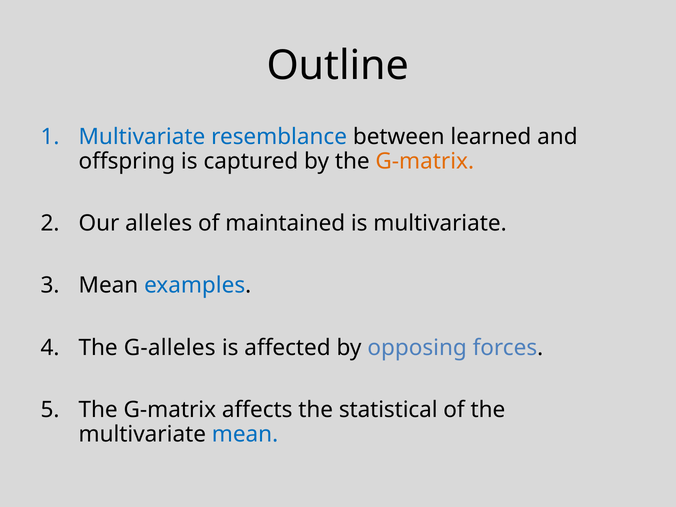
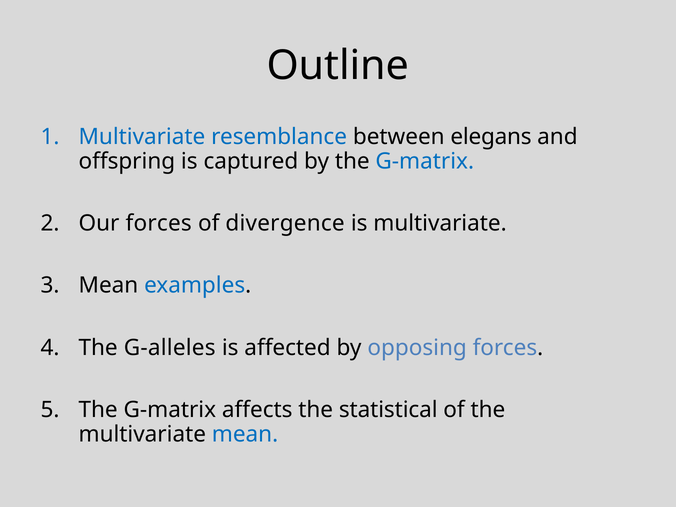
learned: learned -> elegans
G-matrix at (425, 161) colour: orange -> blue
Our alleles: alleles -> forces
maintained: maintained -> divergence
